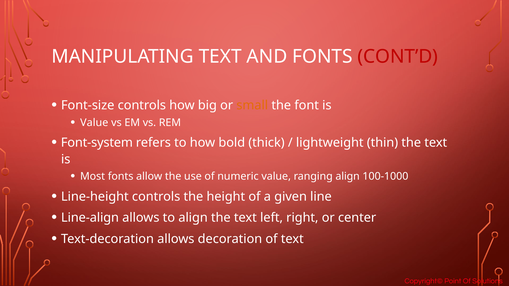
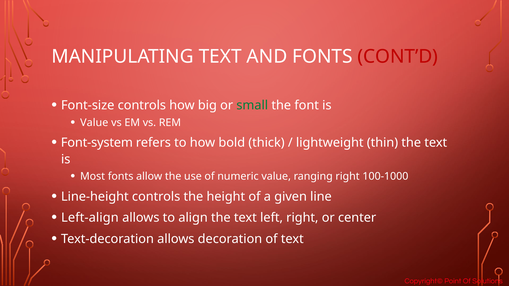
small colour: orange -> green
ranging align: align -> right
Line-align: Line-align -> Left-align
